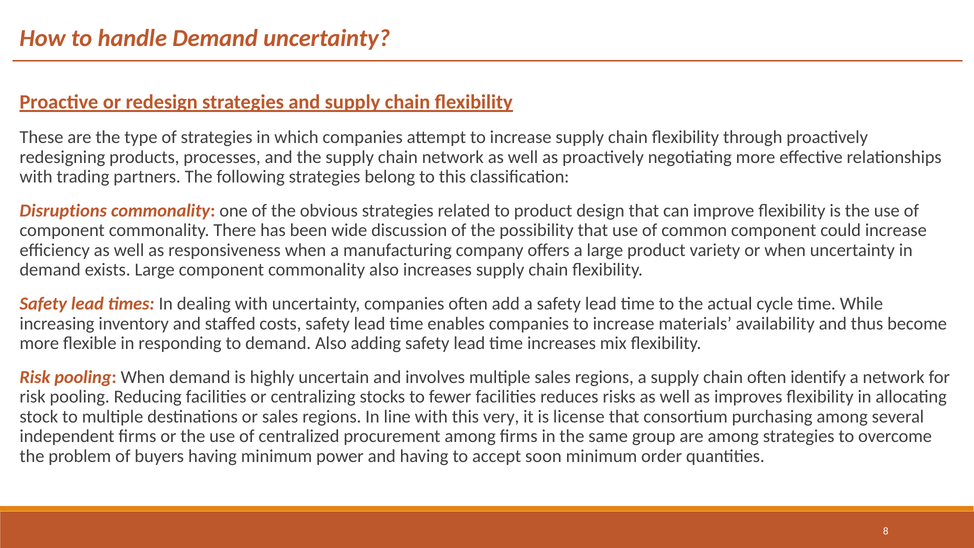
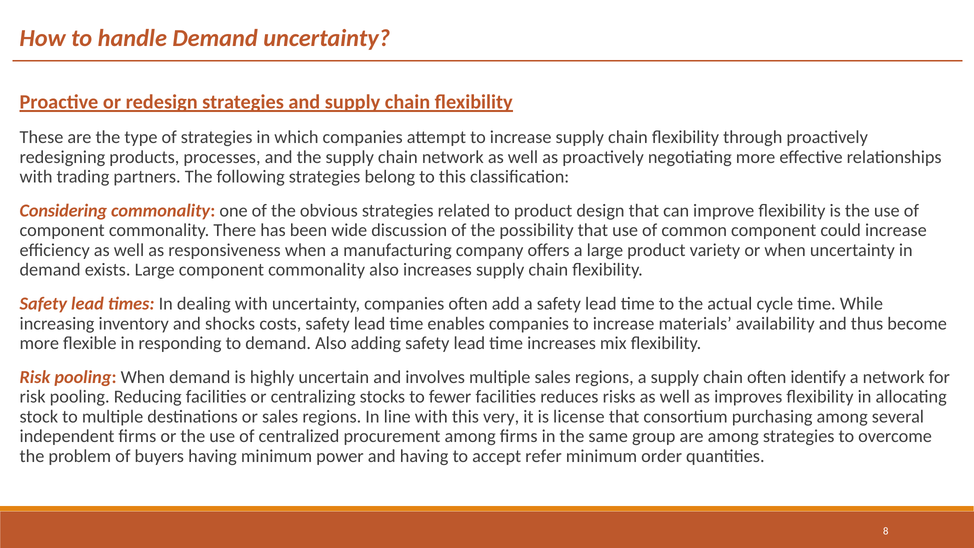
Disruptions: Disruptions -> Considering
staffed: staffed -> shocks
soon: soon -> refer
